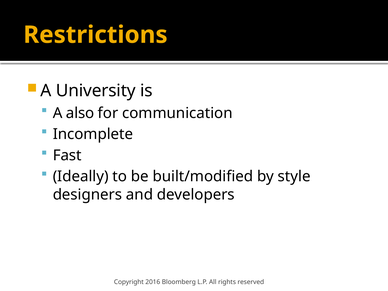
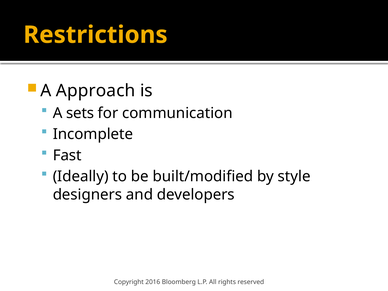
University: University -> Approach
also: also -> sets
